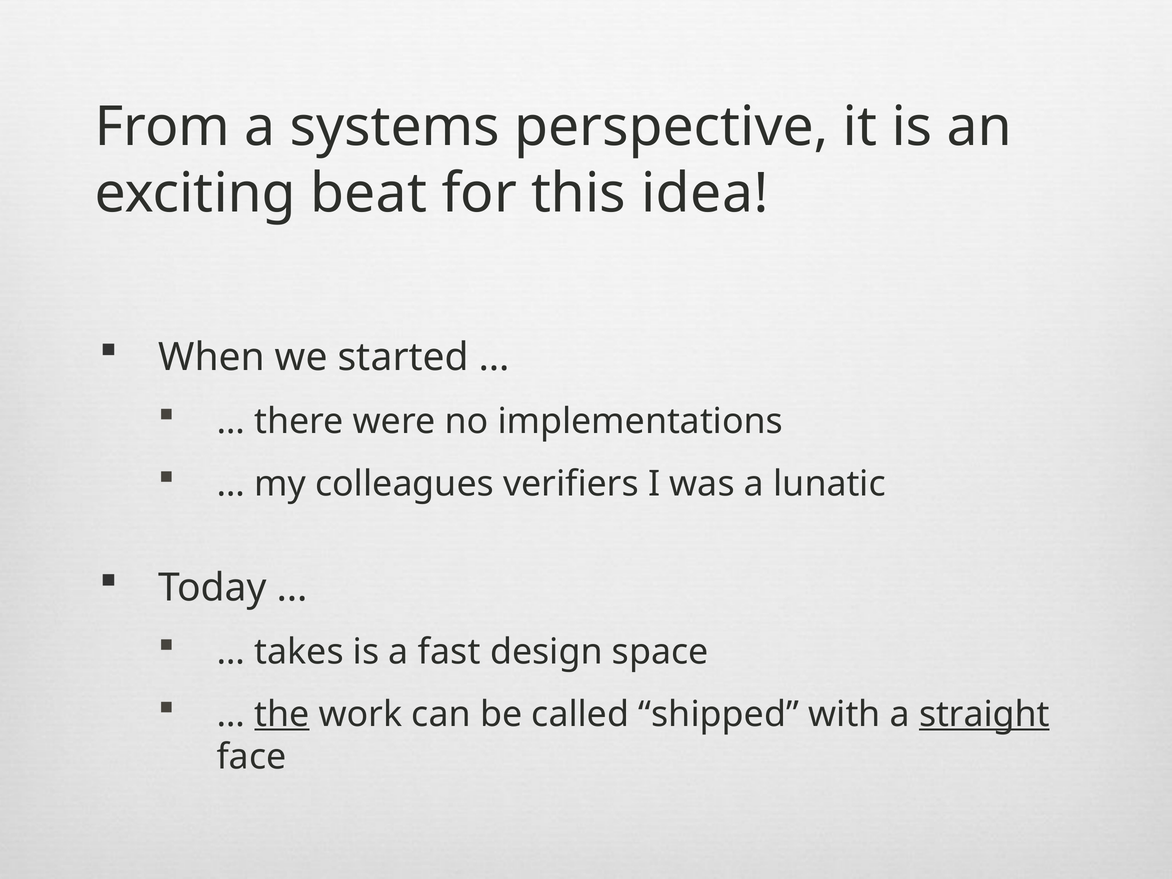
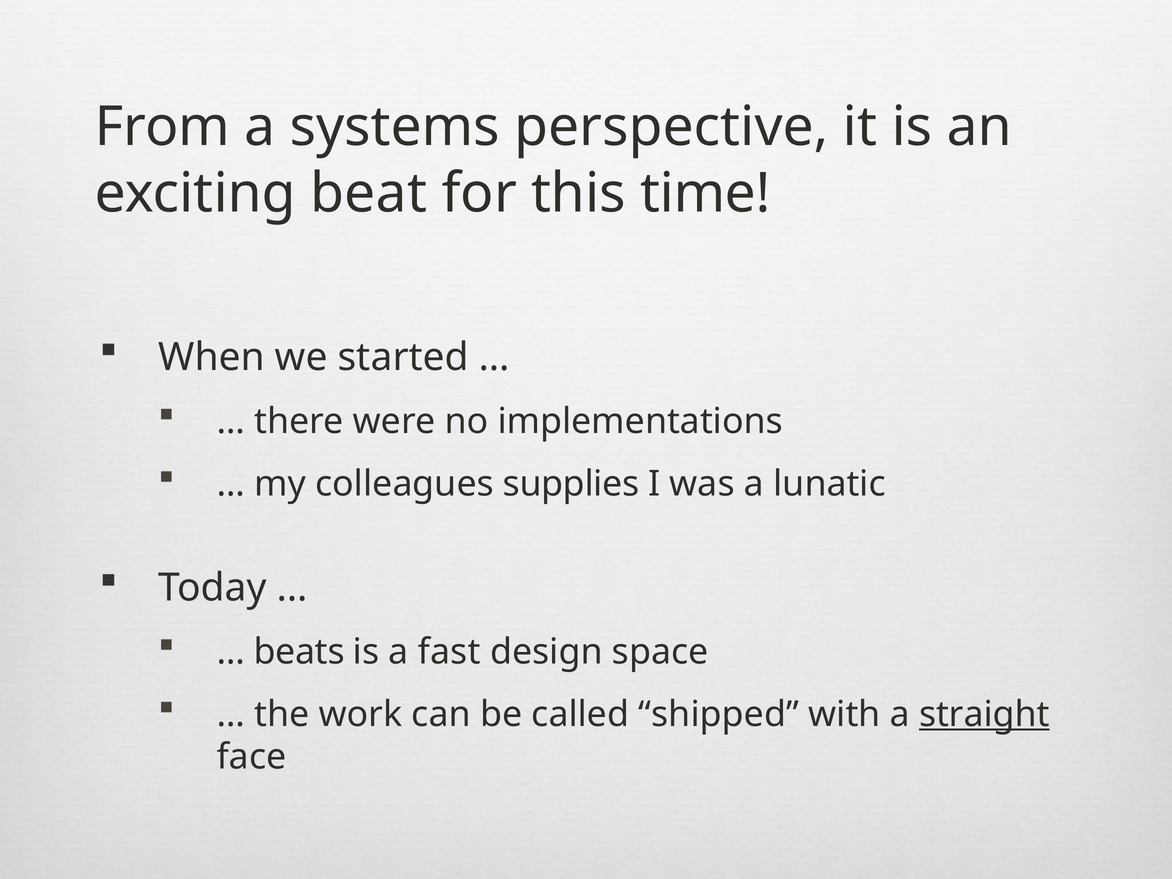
idea: idea -> time
verifiers: verifiers -> supplies
takes: takes -> beats
the underline: present -> none
